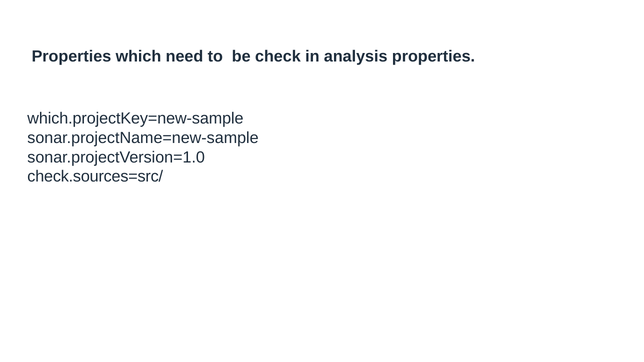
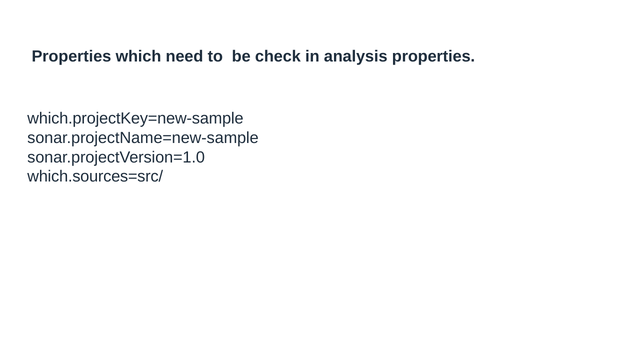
check.sources=src/: check.sources=src/ -> which.sources=src/
